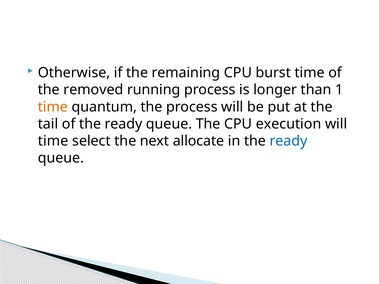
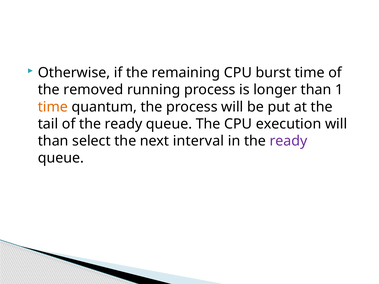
time at (53, 141): time -> than
allocate: allocate -> interval
ready at (288, 141) colour: blue -> purple
